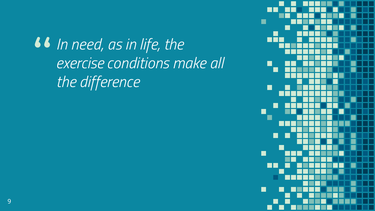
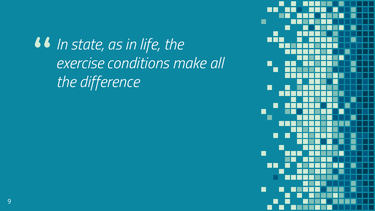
need: need -> state
